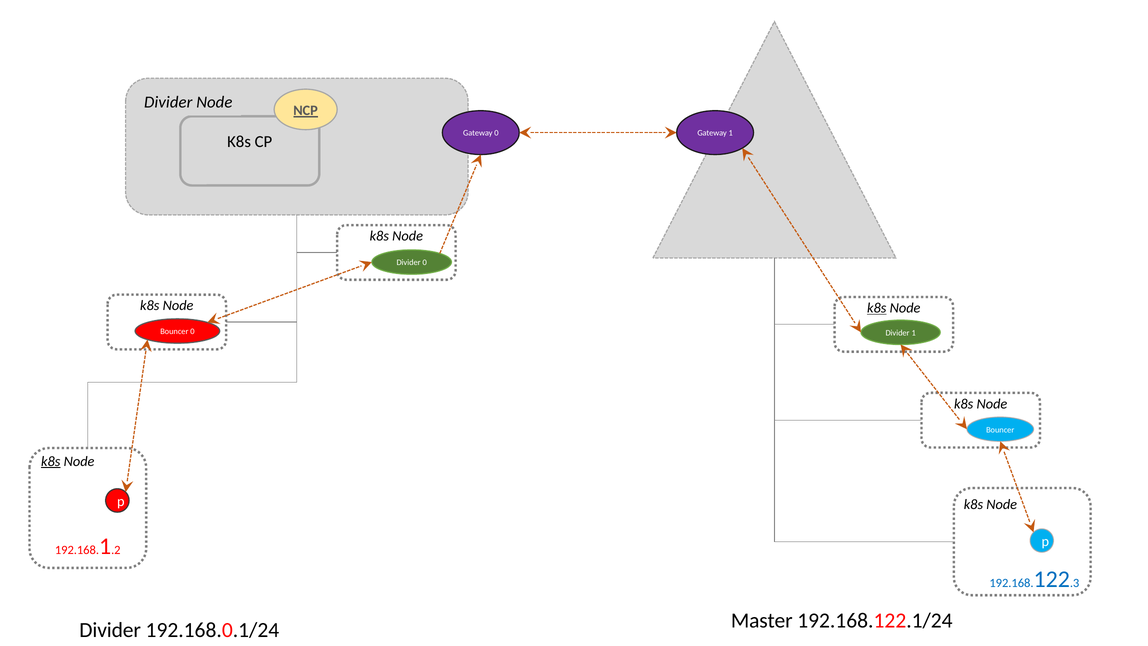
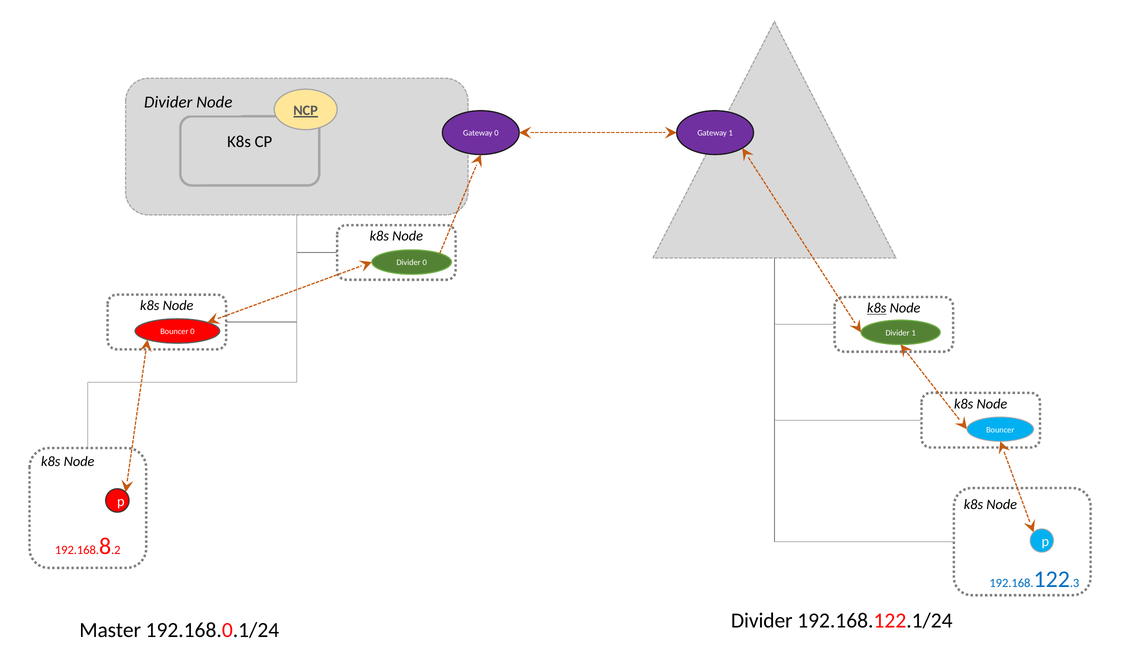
k8s at (51, 461) underline: present -> none
1 at (105, 546): 1 -> 8
Divider at (110, 630): Divider -> Master
192.168.0.1/24 Master: Master -> Divider
